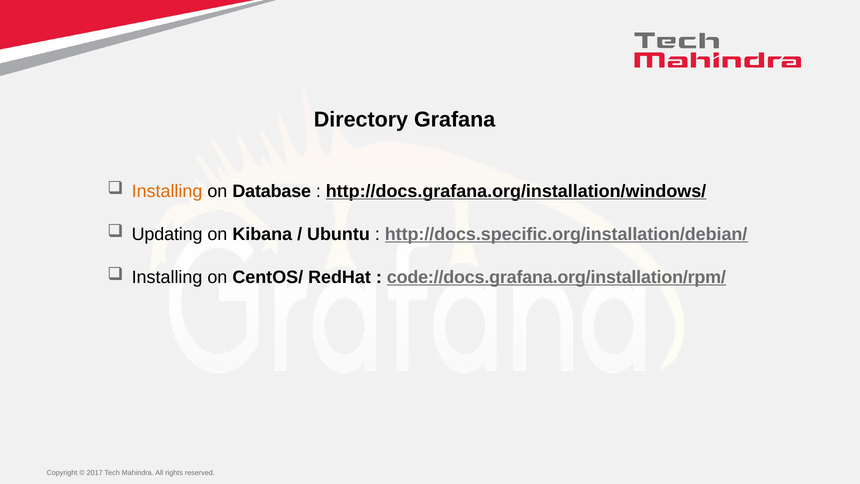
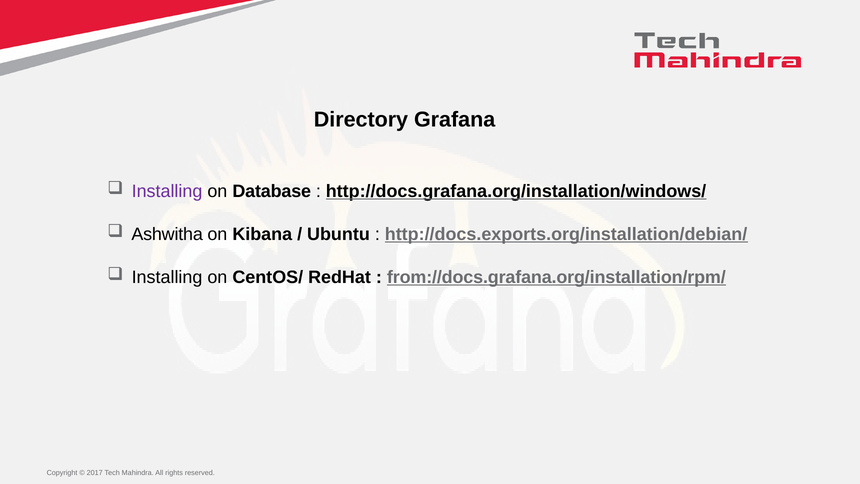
Installing at (167, 191) colour: orange -> purple
Updating: Updating -> Ashwitha
http://docs.specific.org/installation/debian/: http://docs.specific.org/installation/debian/ -> http://docs.exports.org/installation/debian/
code://docs.grafana.org/installation/rpm/: code://docs.grafana.org/installation/rpm/ -> from://docs.grafana.org/installation/rpm/
